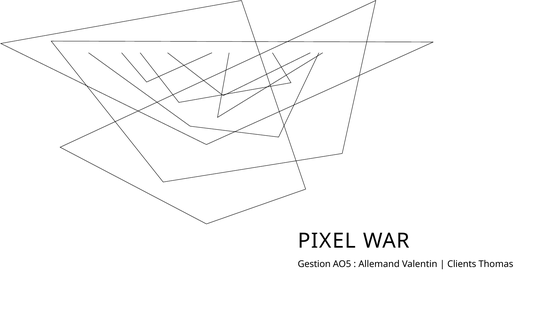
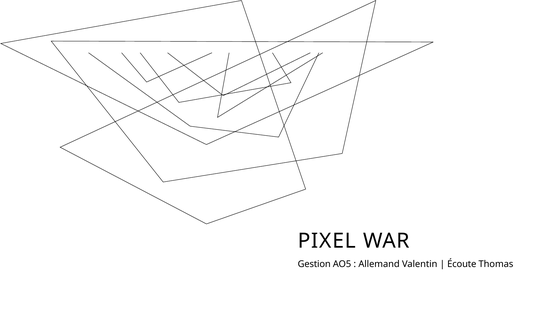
Clients: Clients -> Écoute
